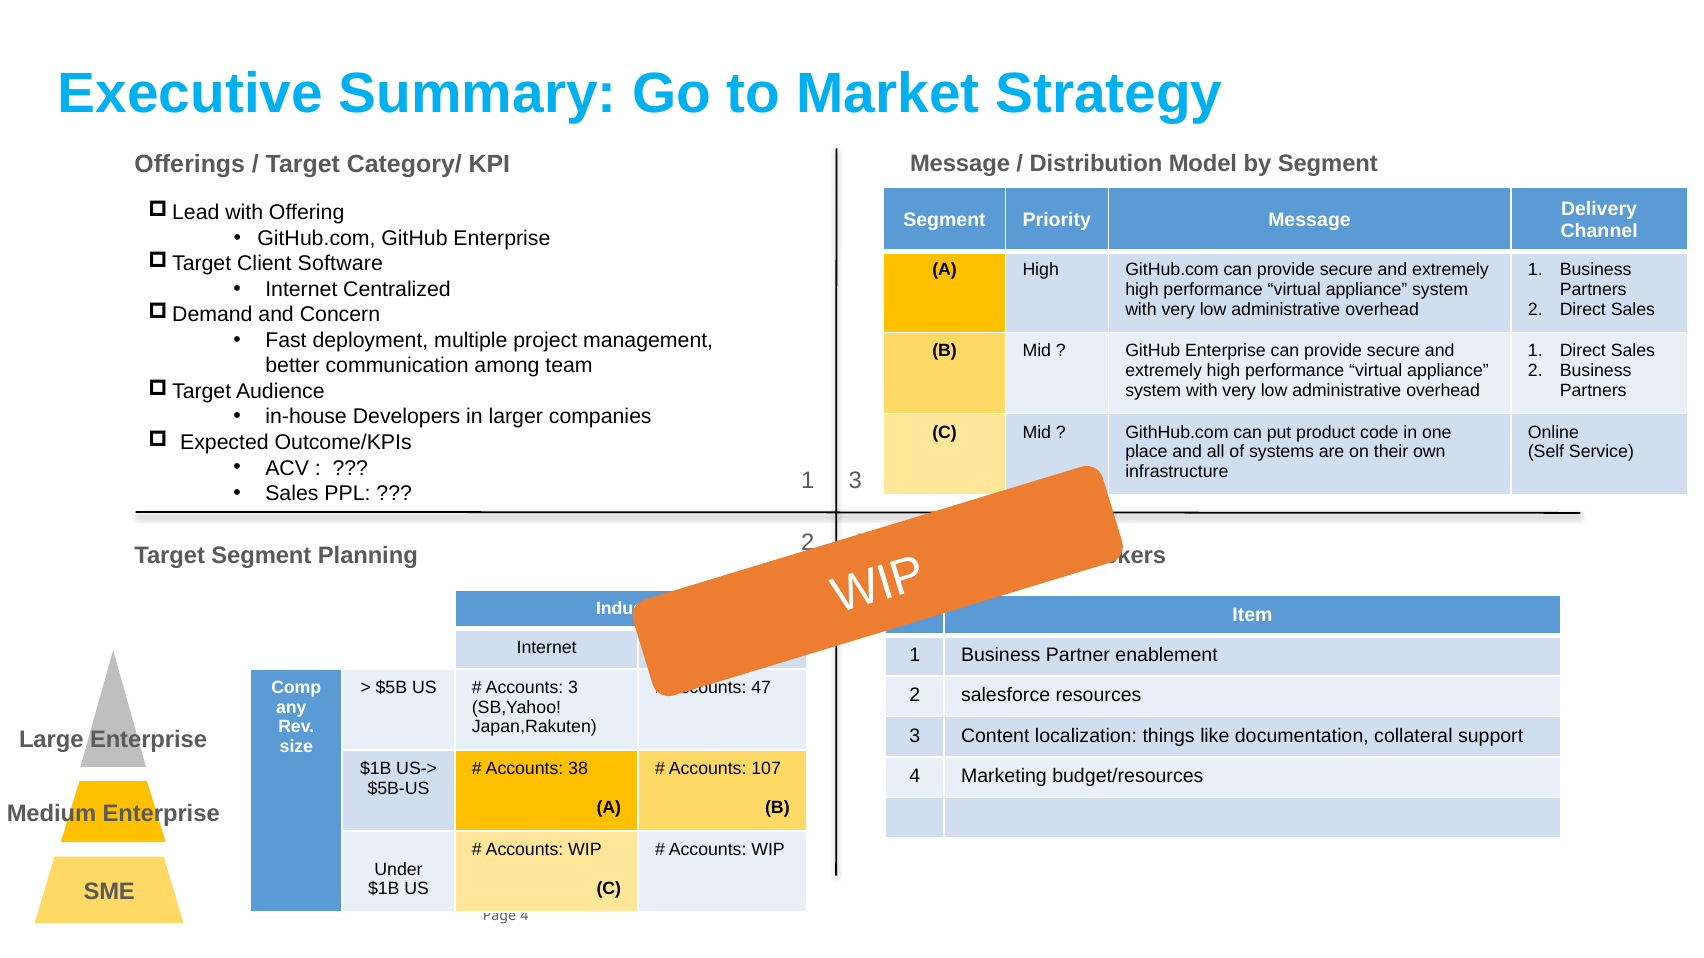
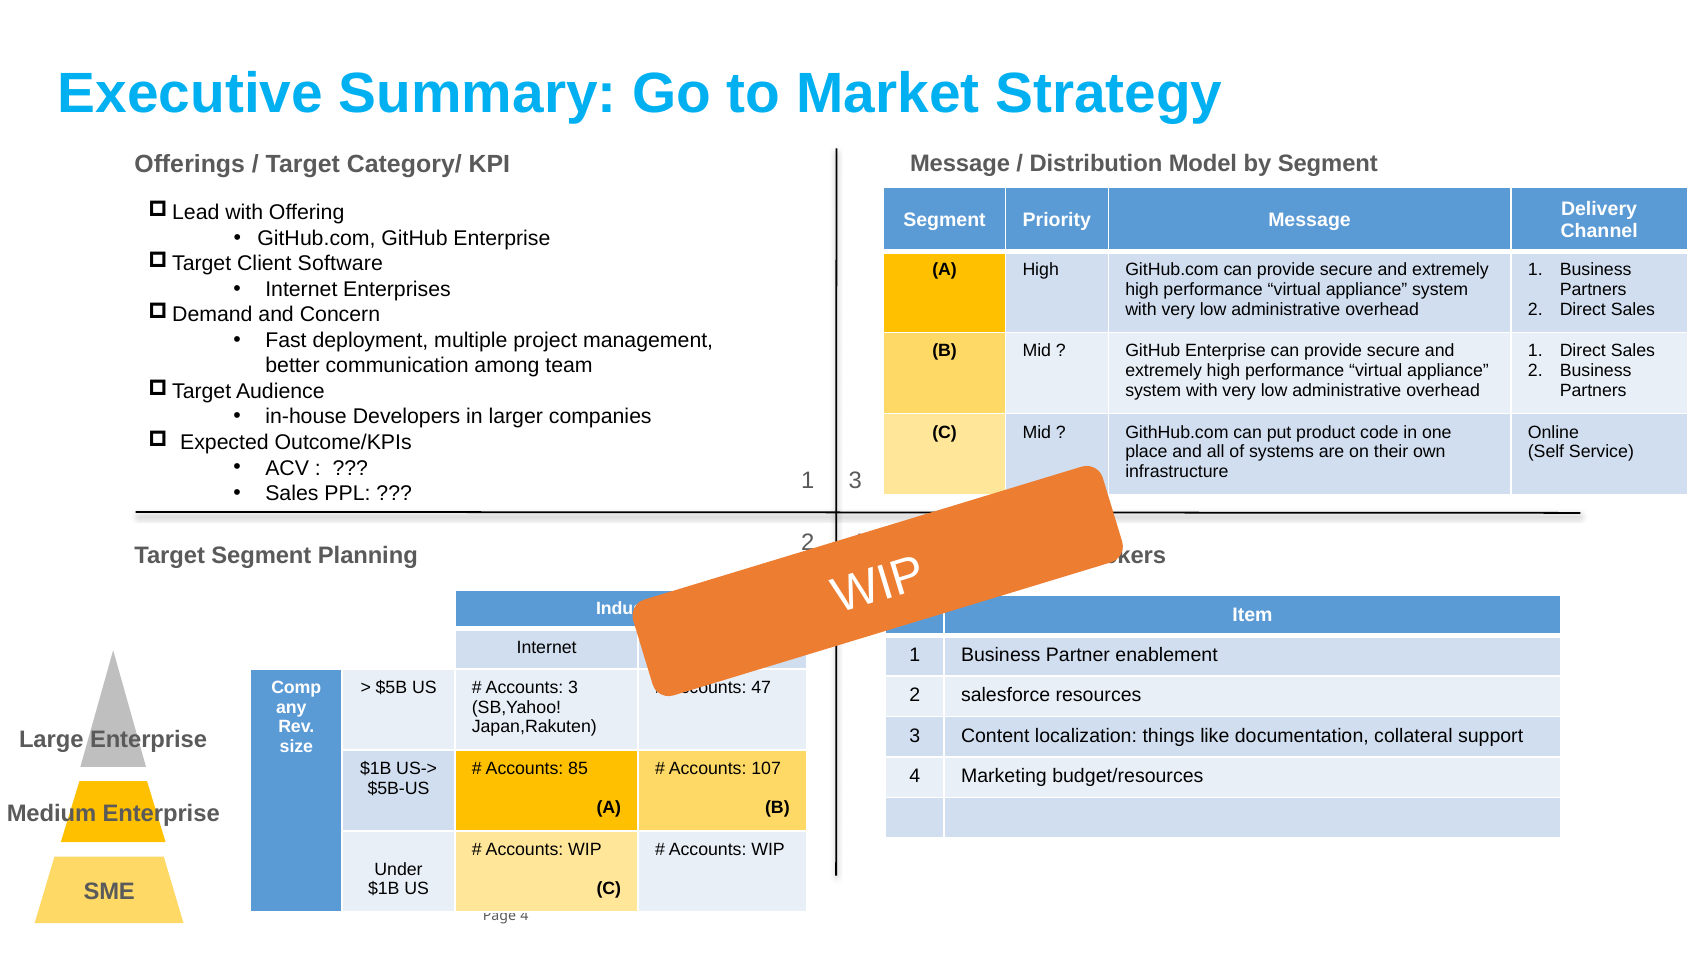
Centralized: Centralized -> Enterprises
38: 38 -> 85
